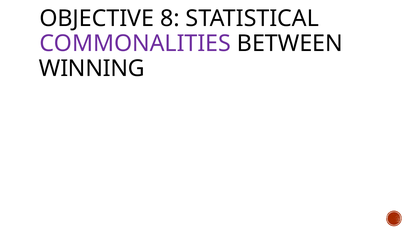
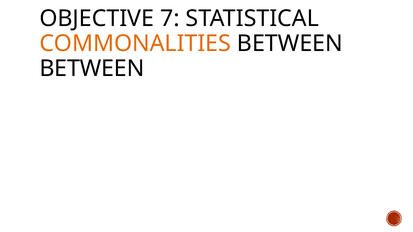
8: 8 -> 7
COMMONALITIES colour: purple -> orange
WINNING at (92, 69): WINNING -> BETWEEN
